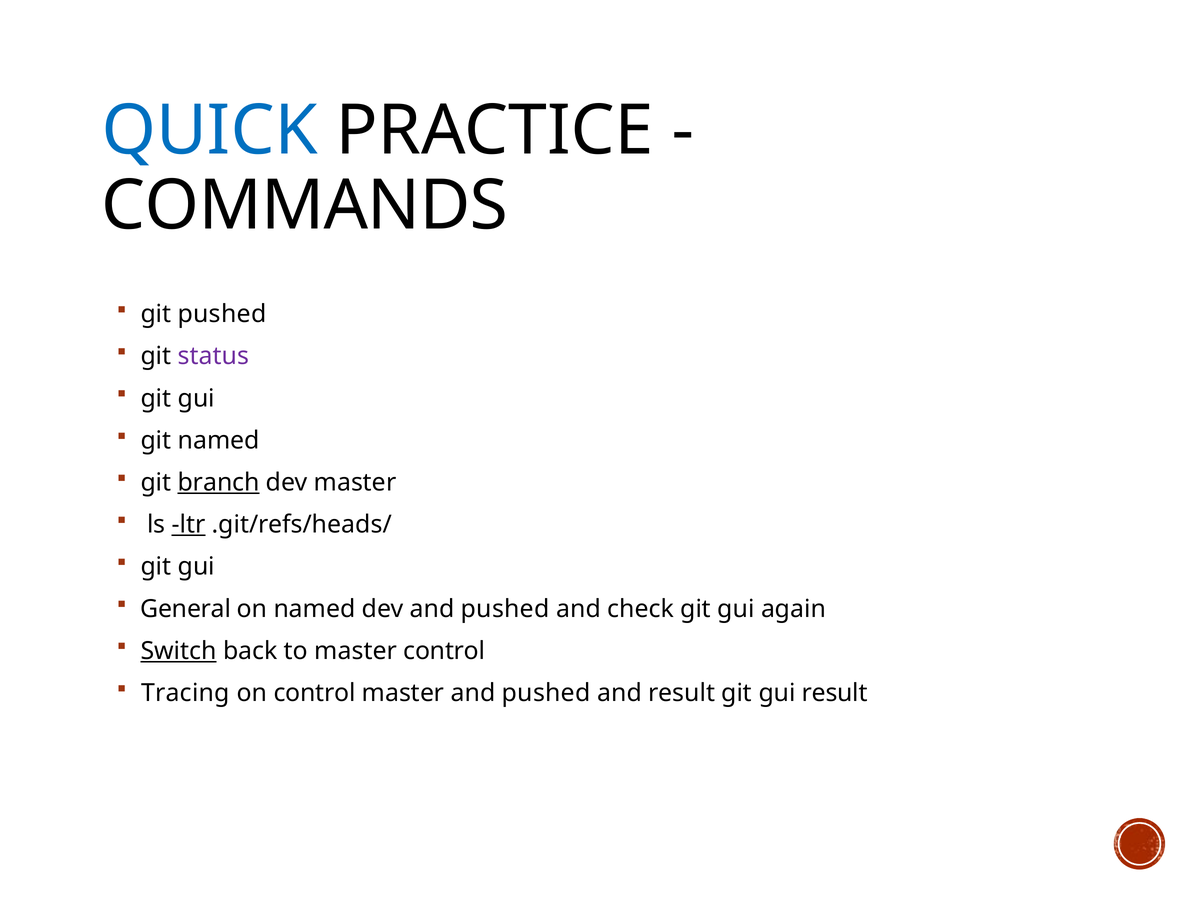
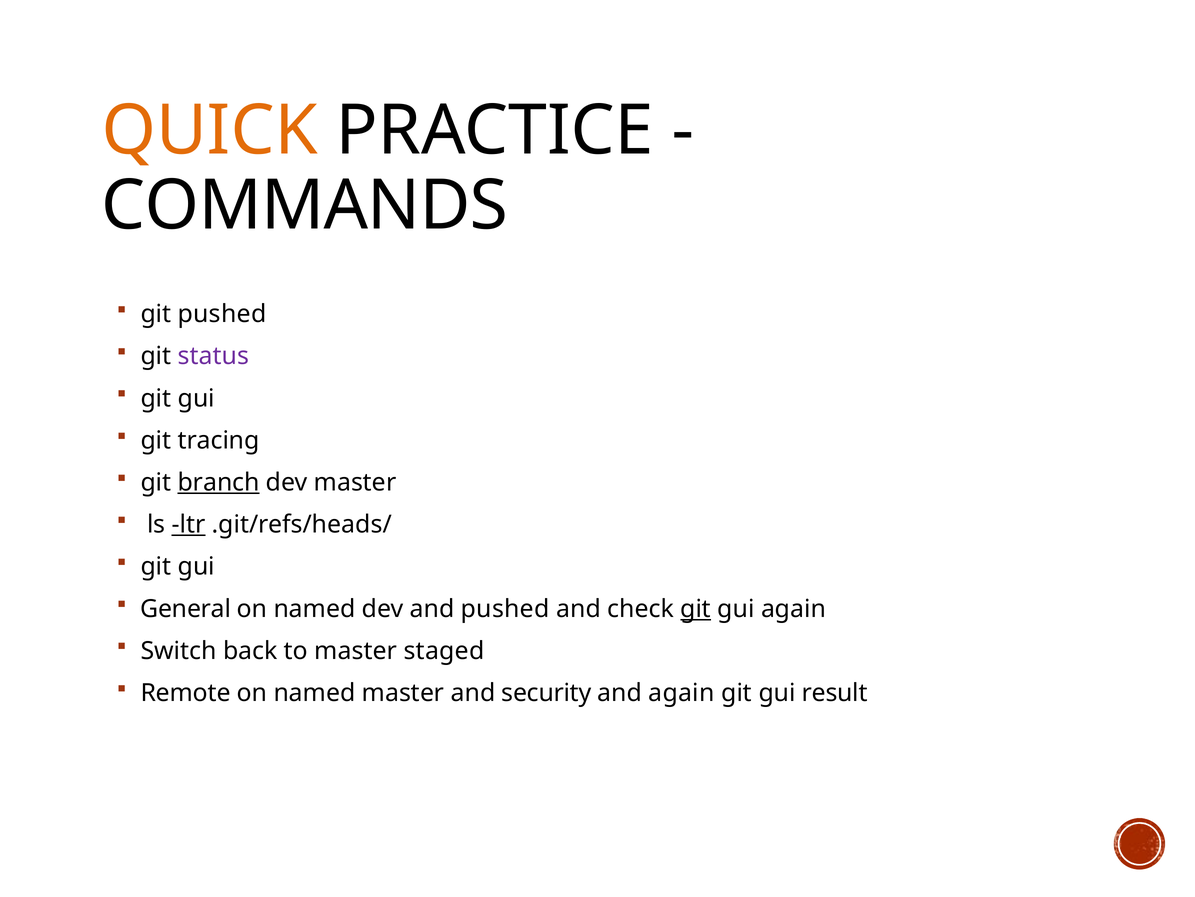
QUICK colour: blue -> orange
git named: named -> tracing
git at (696, 608) underline: none -> present
Switch underline: present -> none
master control: control -> staged
Tracing: Tracing -> Remote
control at (315, 692): control -> named
master and pushed: pushed -> security
and result: result -> again
